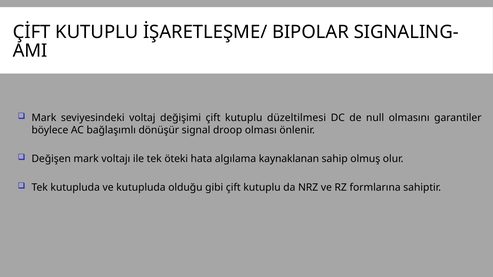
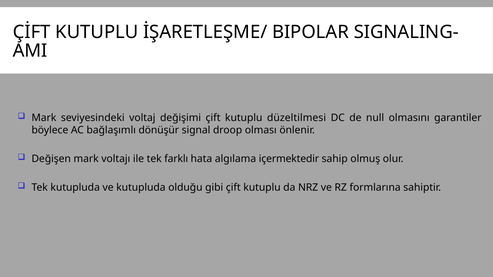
öteki: öteki -> farklı
kaynaklanan: kaynaklanan -> içermektedir
